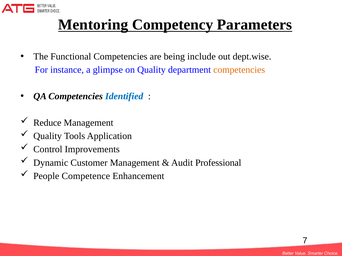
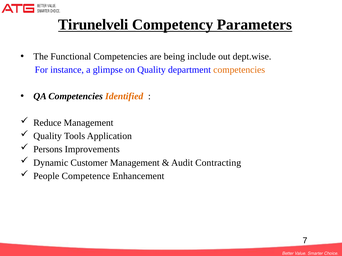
Mentoring: Mentoring -> Tirunelveli
Identified colour: blue -> orange
Control: Control -> Persons
Professional: Professional -> Contracting
